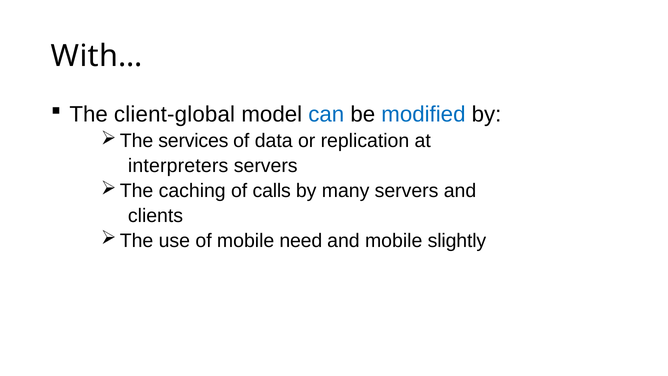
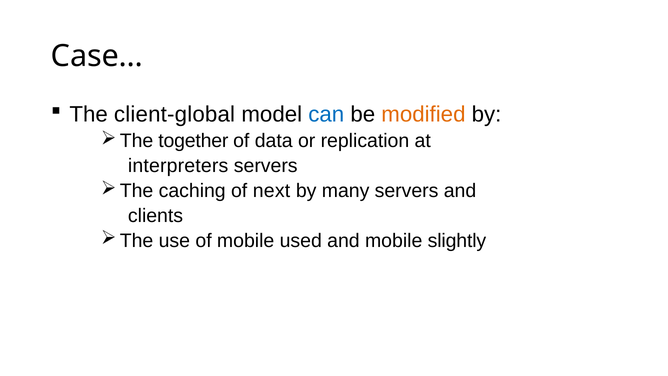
With…: With… -> Case…
modified colour: blue -> orange
services: services -> together
calls: calls -> next
need: need -> used
